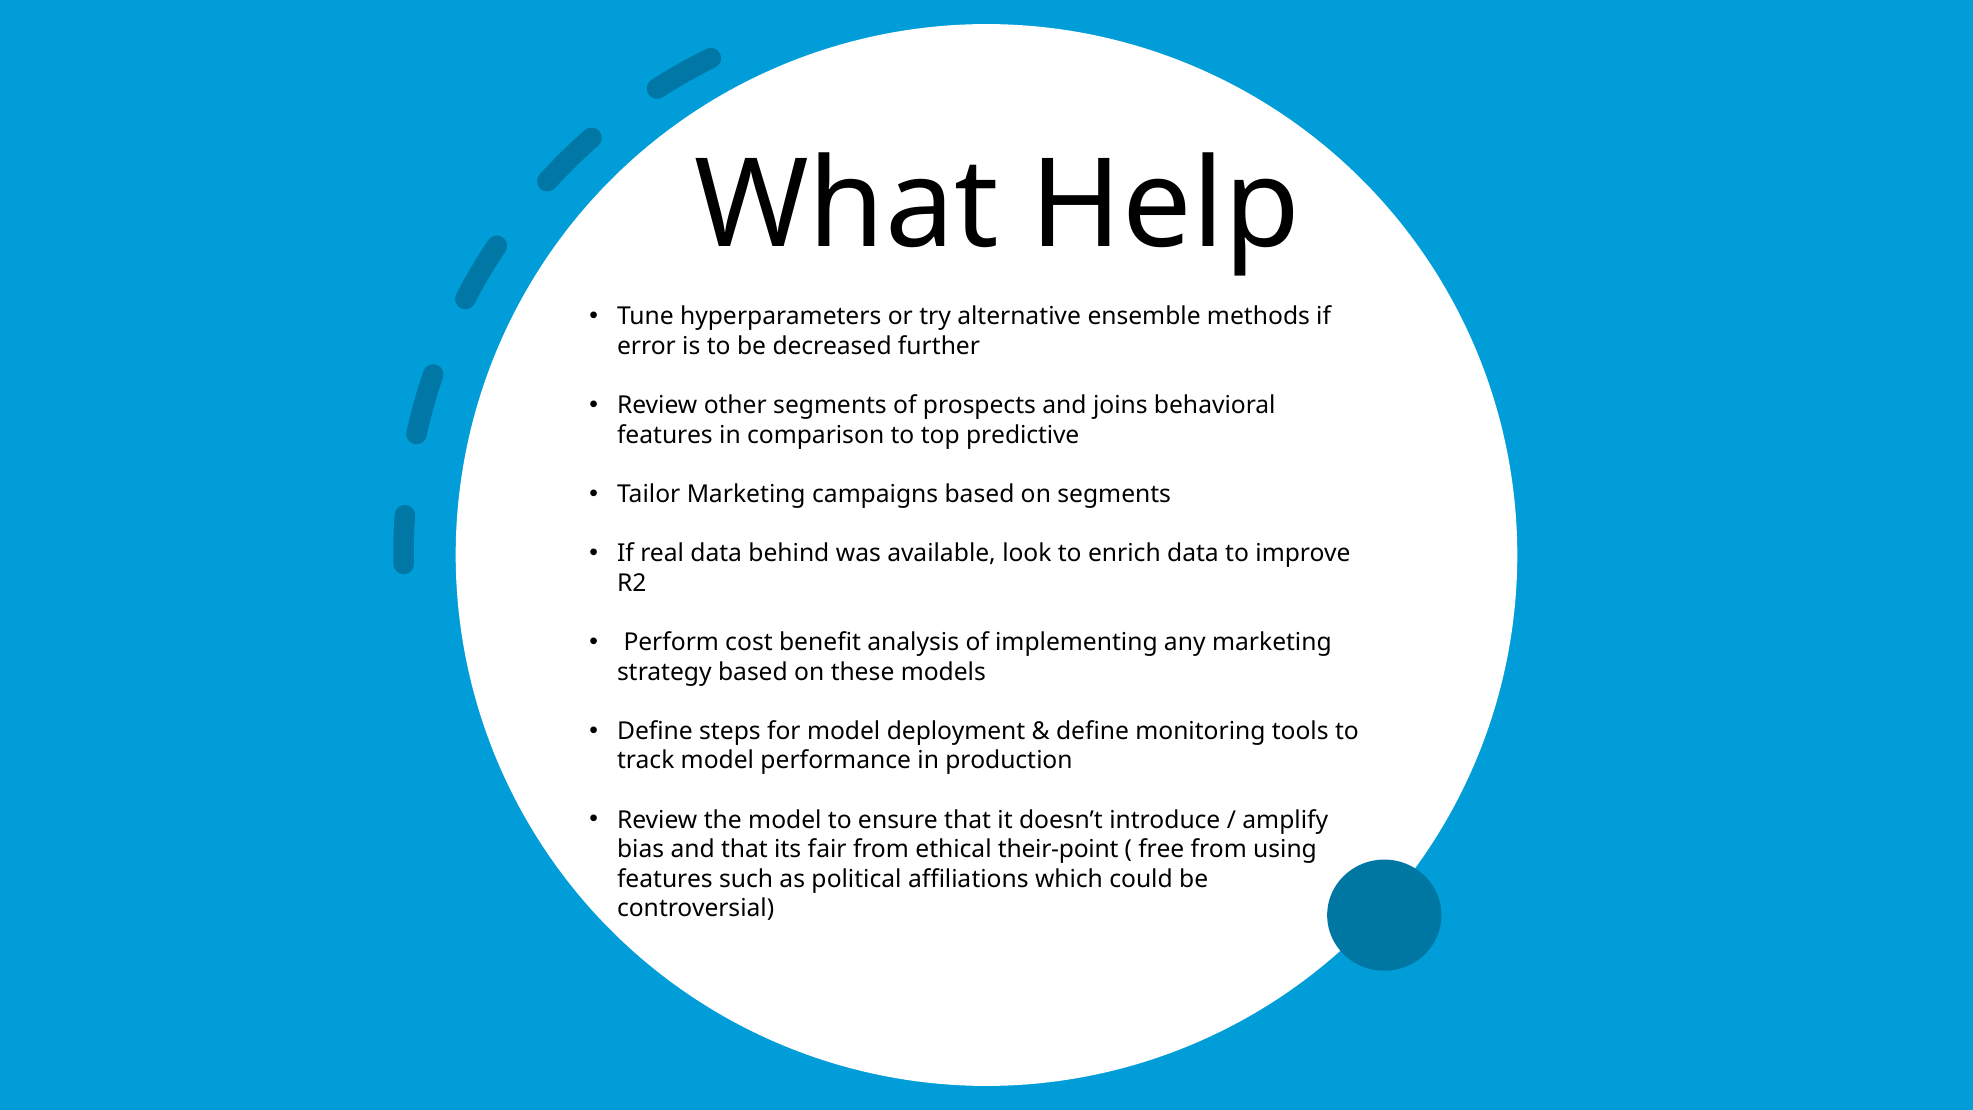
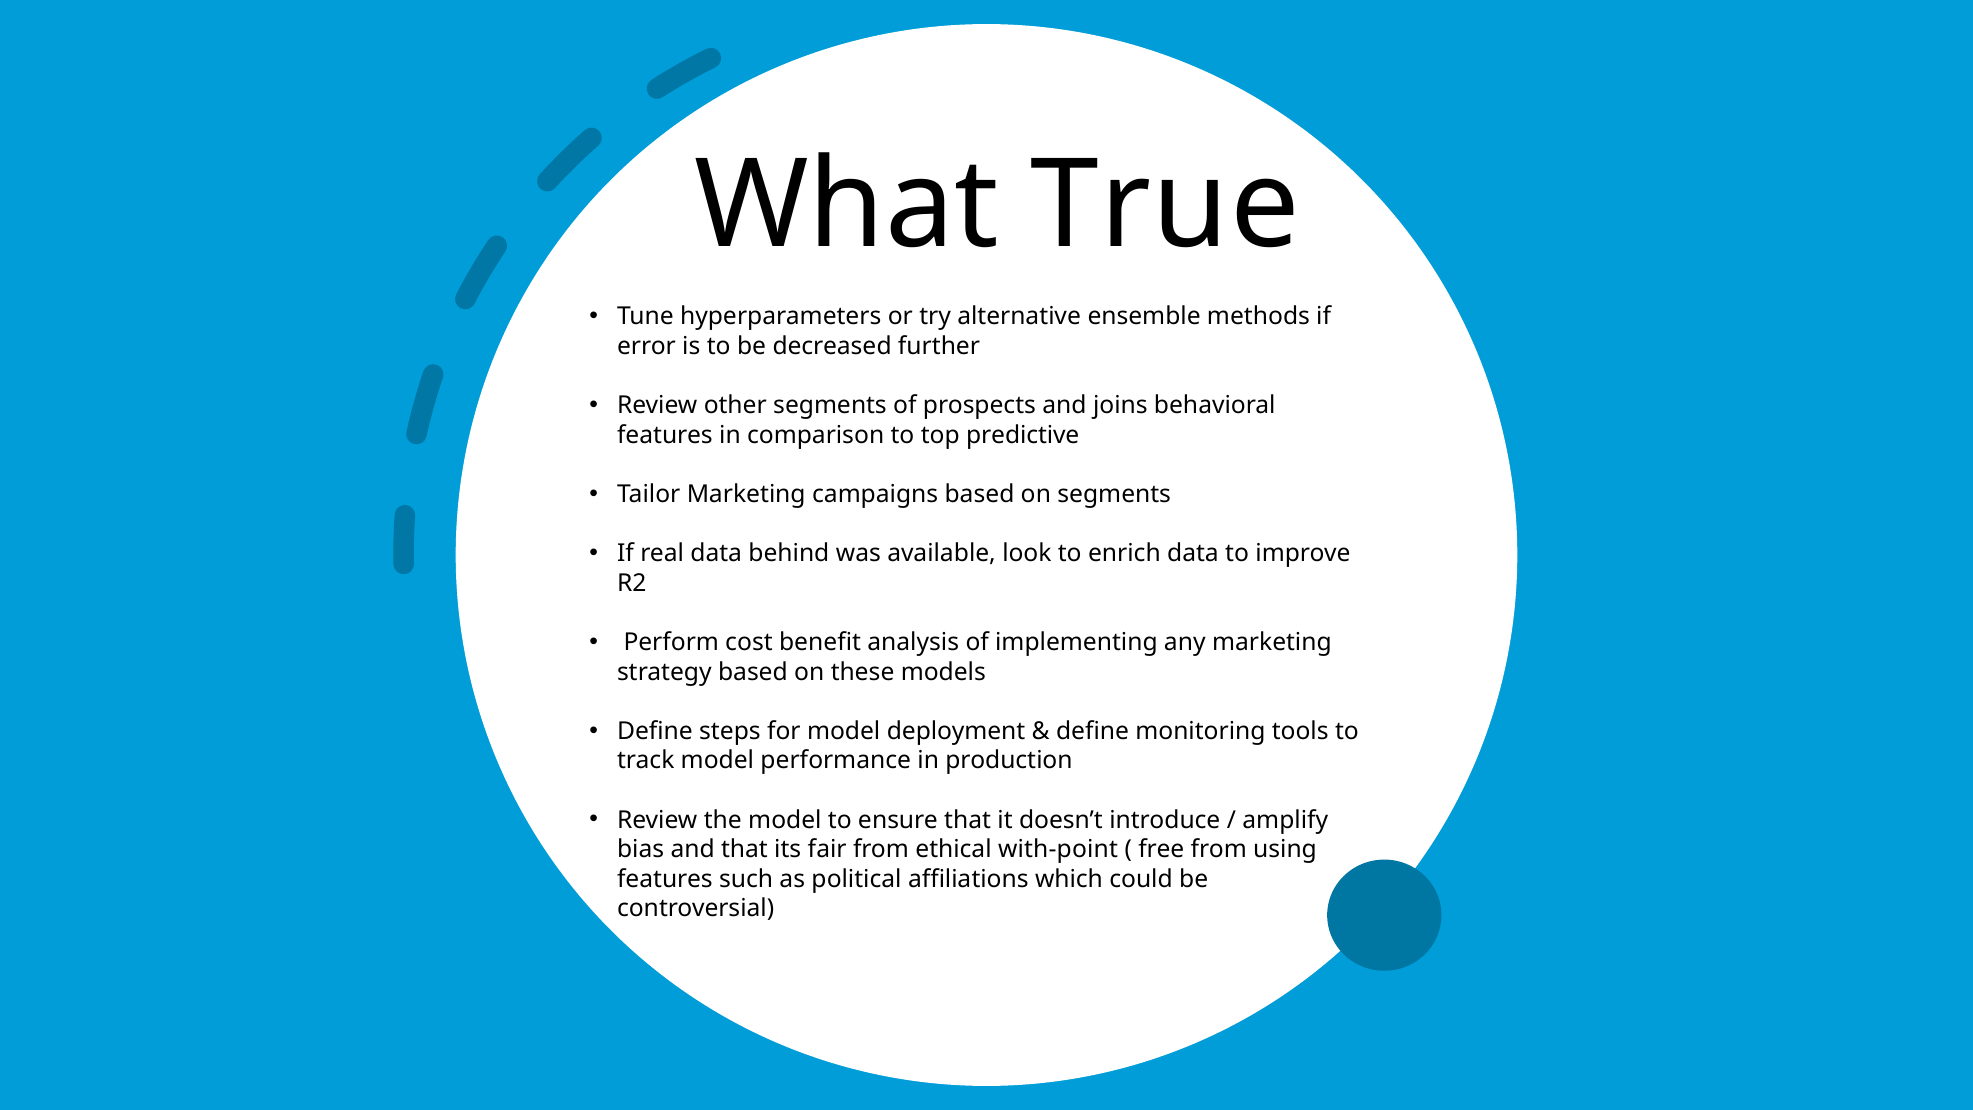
Help: Help -> True
their-point: their-point -> with-point
